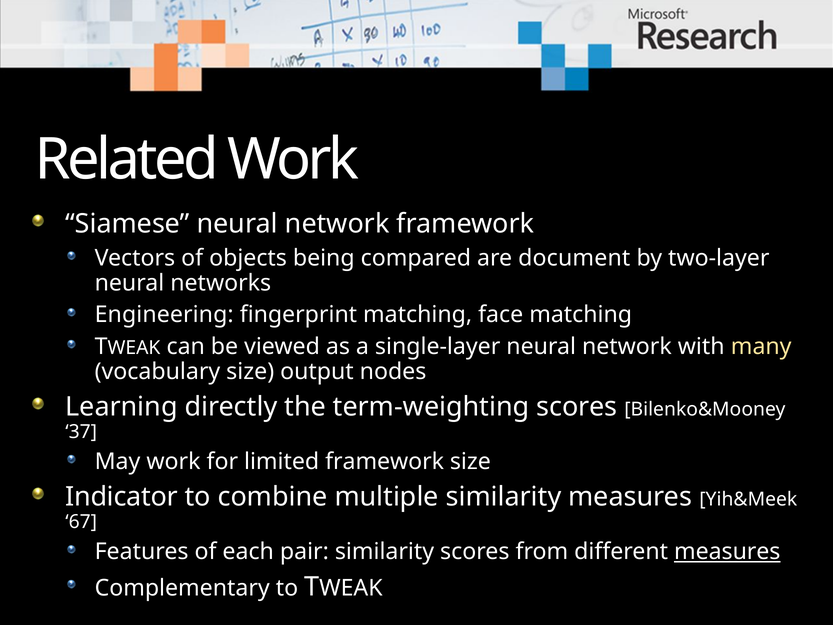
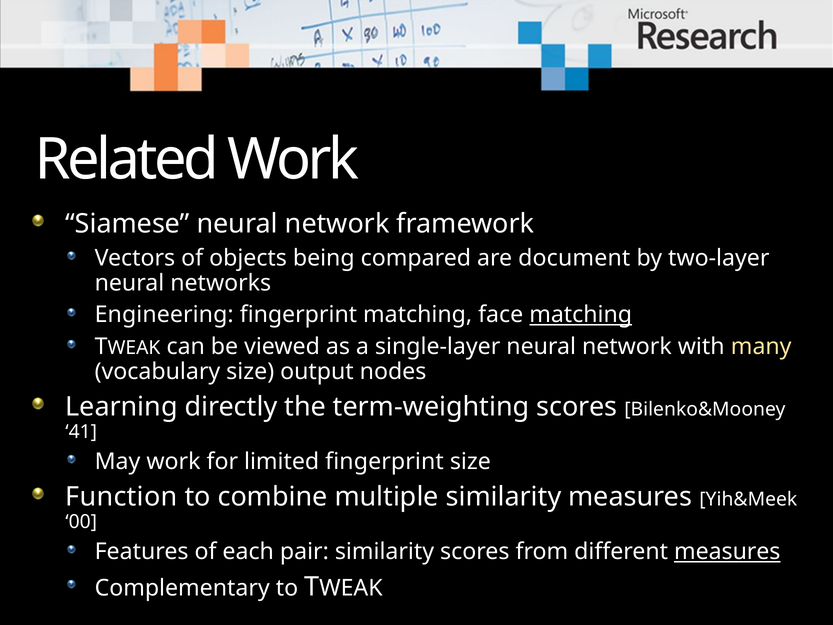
matching at (581, 315) underline: none -> present
37: 37 -> 41
limited framework: framework -> fingerprint
Indicator: Indicator -> Function
67: 67 -> 00
